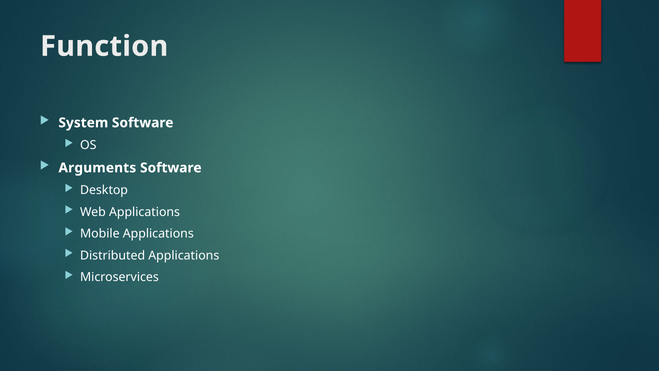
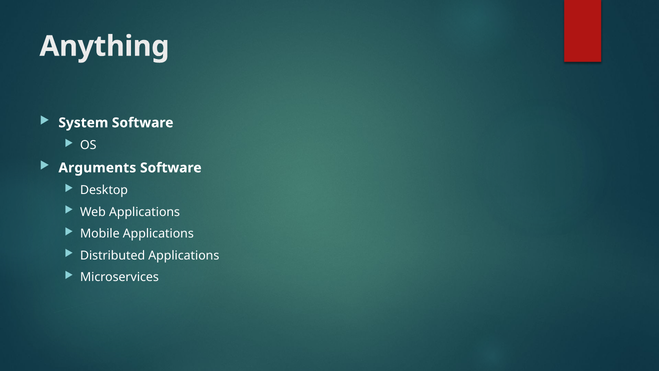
Function: Function -> Anything
